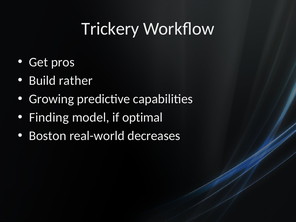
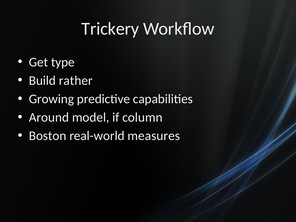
pros: pros -> type
Finding: Finding -> Around
optimal: optimal -> column
decreases: decreases -> measures
